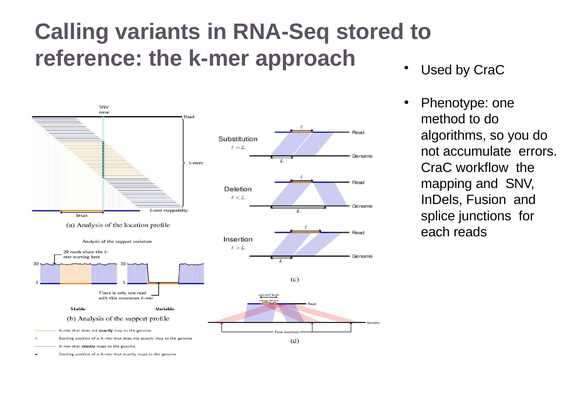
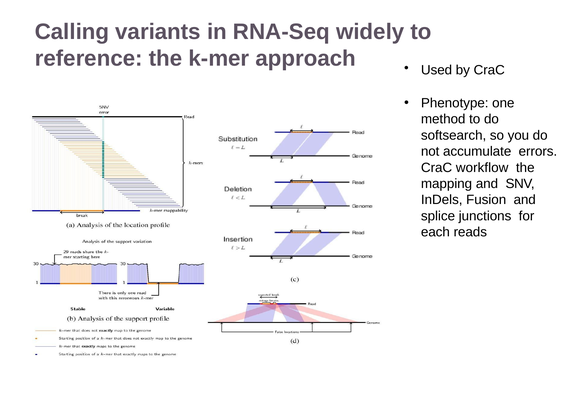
stored: stored -> widely
algorithms: algorithms -> softsearch
